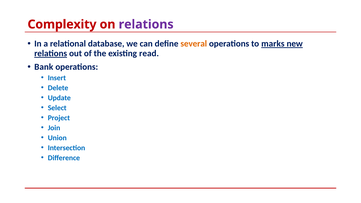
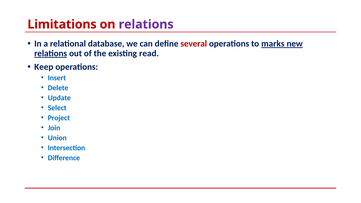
Complexity: Complexity -> Limitations
several colour: orange -> red
Bank: Bank -> Keep
